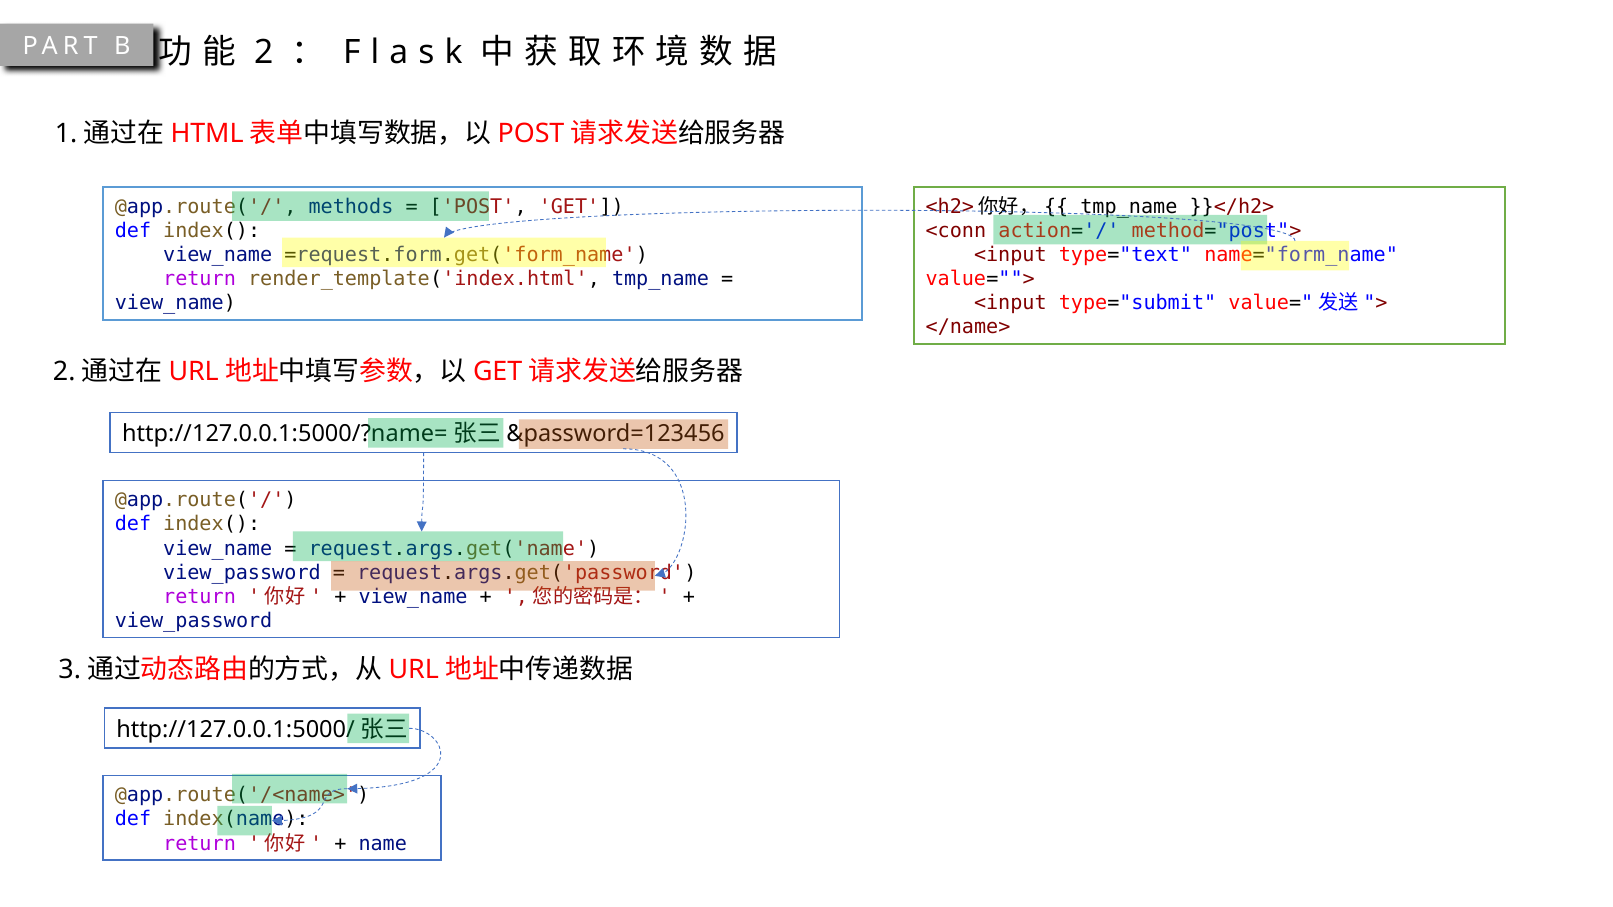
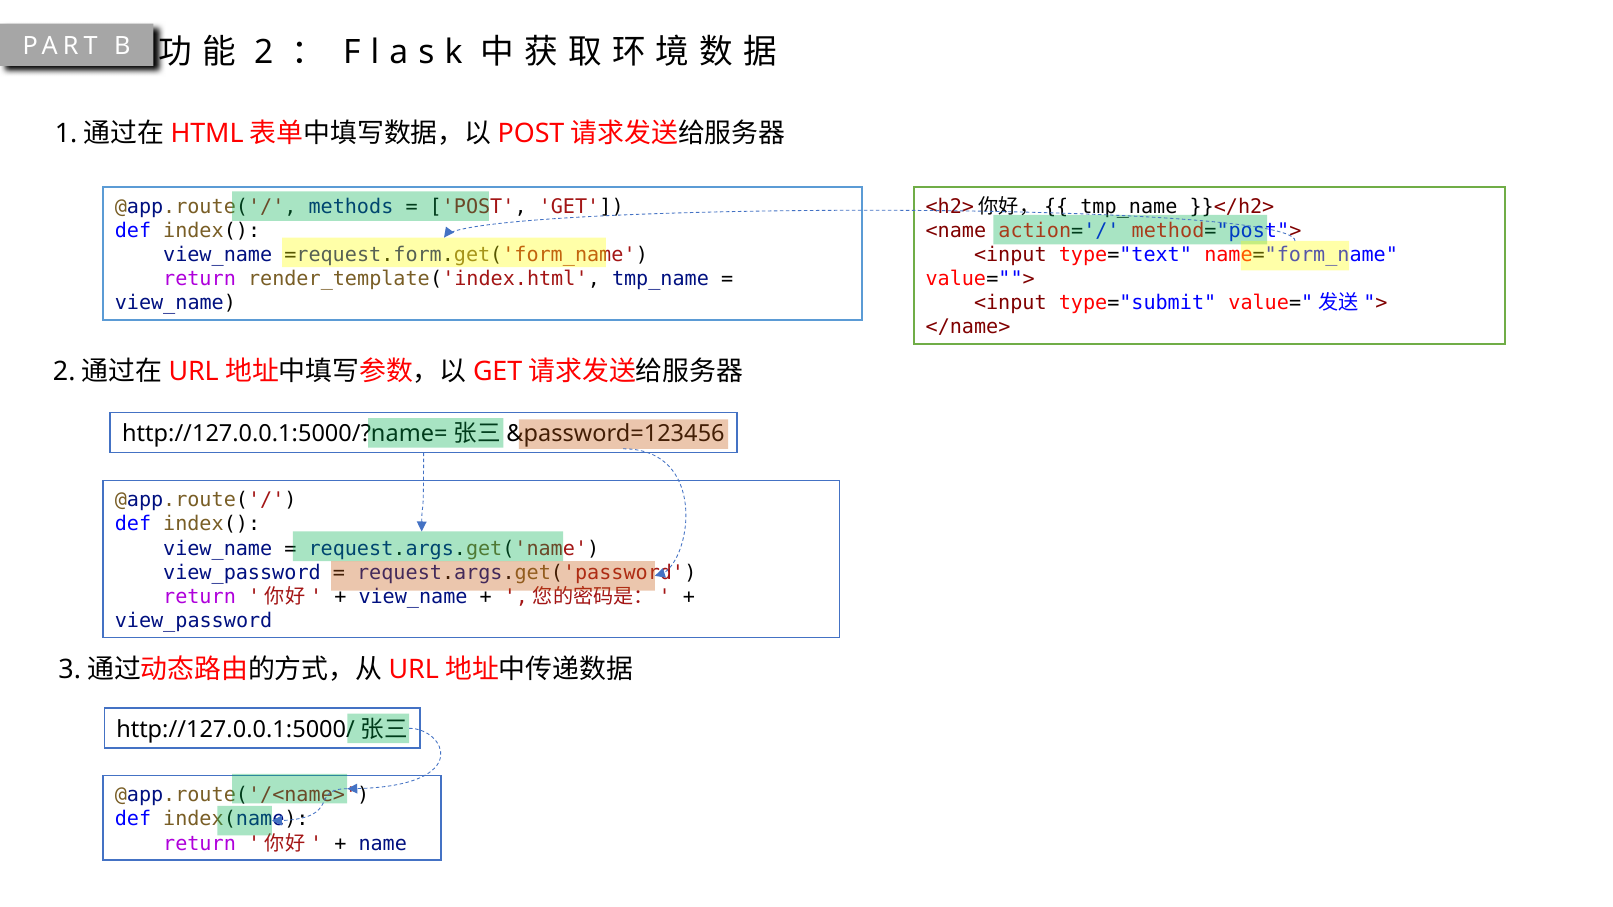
<conn: <conn -> <name
